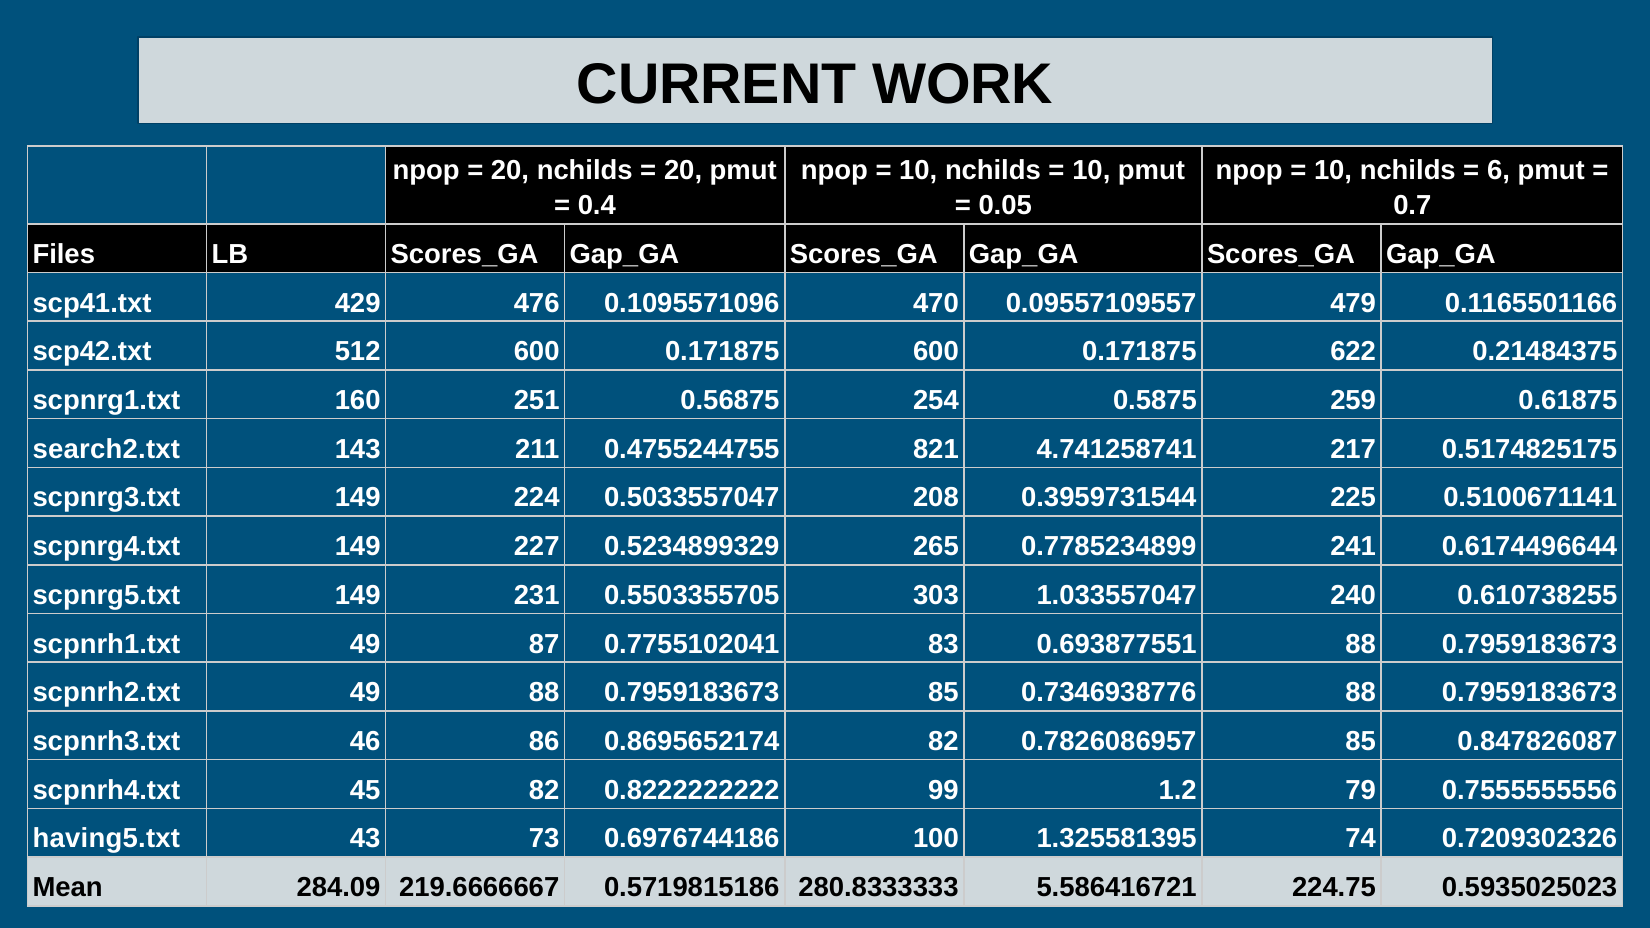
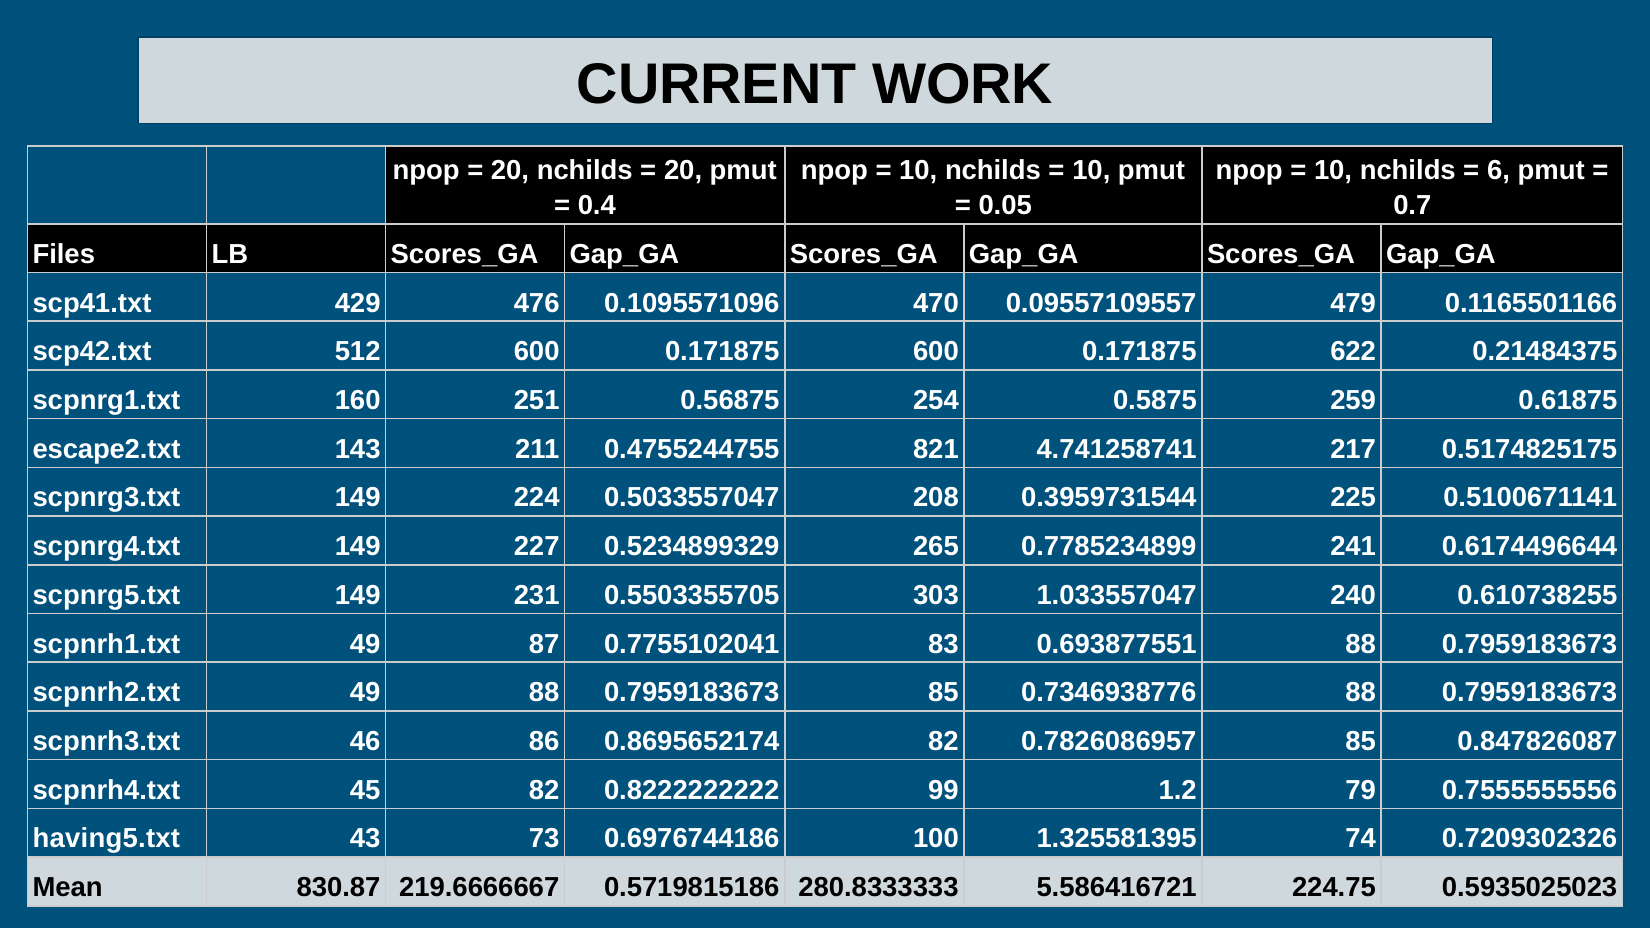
search2.txt: search2.txt -> escape2.txt
284.09: 284.09 -> 830.87
